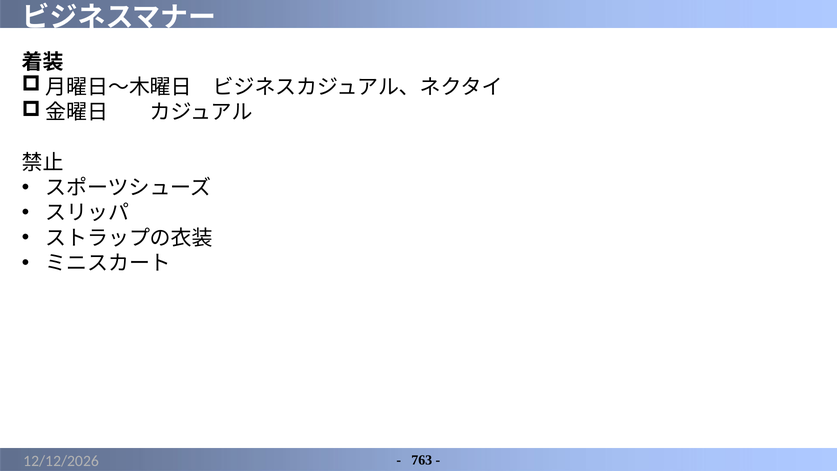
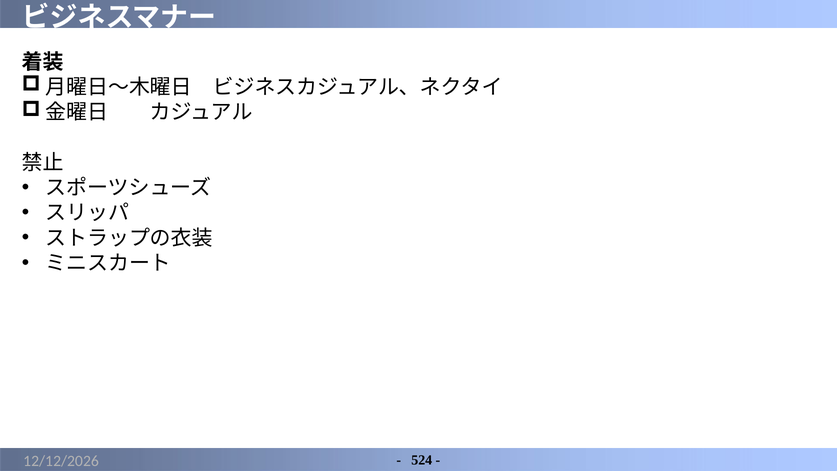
763: 763 -> 524
